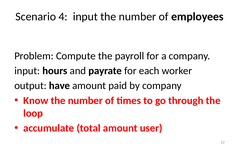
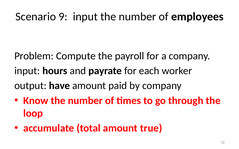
4: 4 -> 9
user: user -> true
